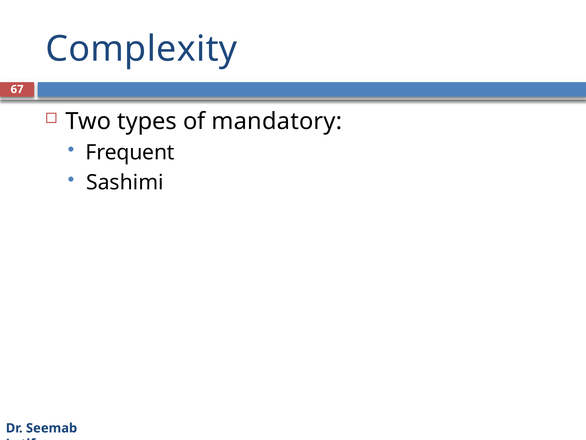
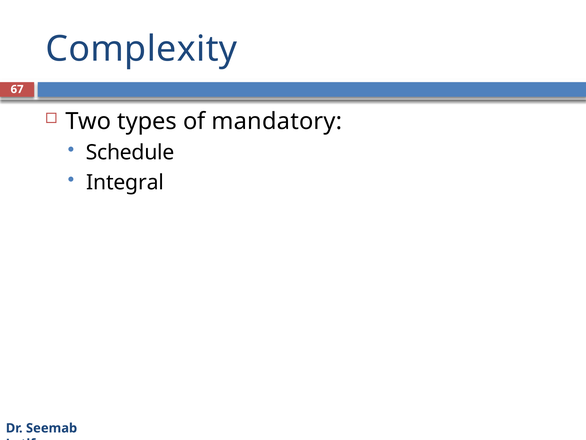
Frequent: Frequent -> Schedule
Sashimi: Sashimi -> Integral
